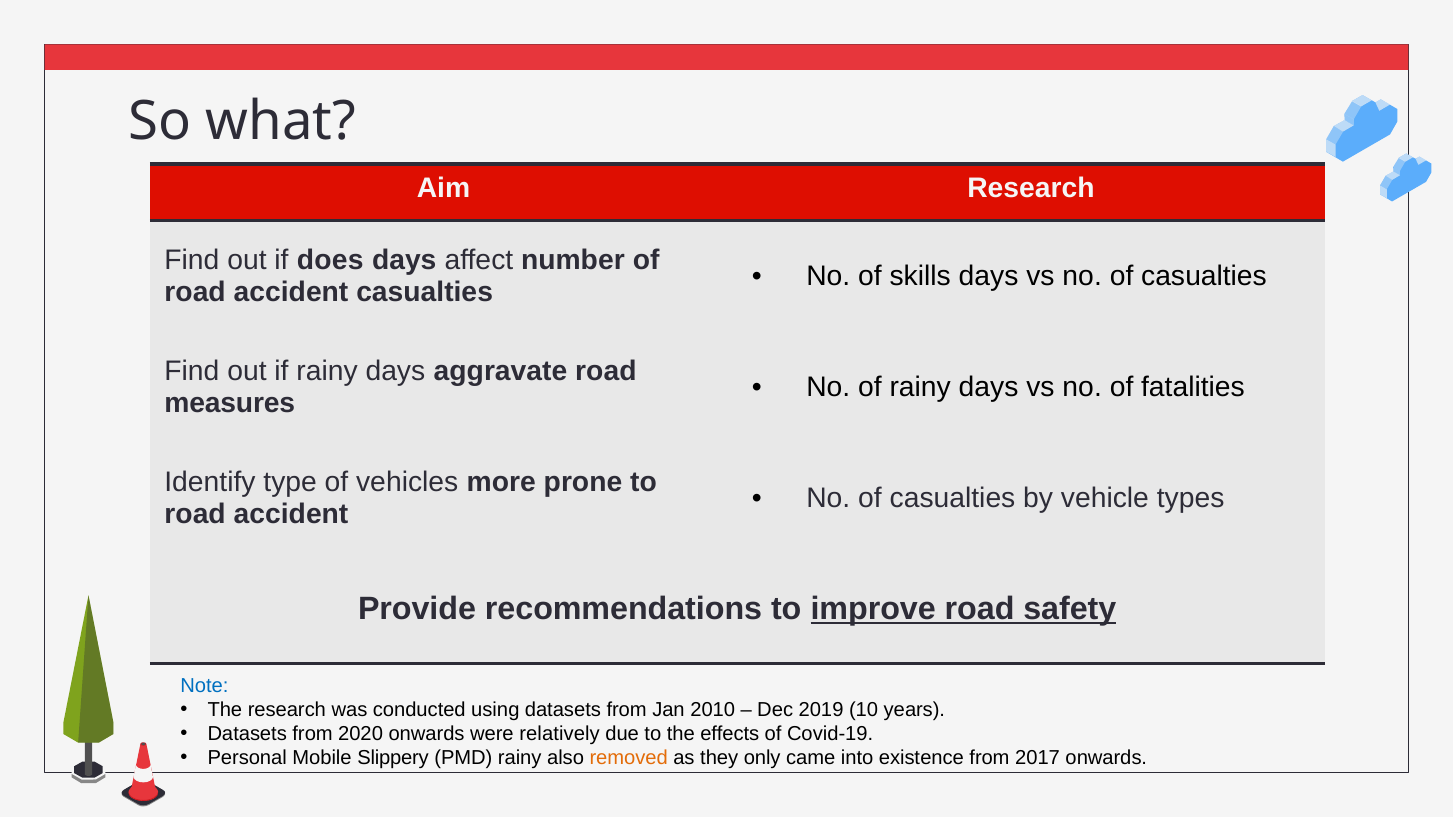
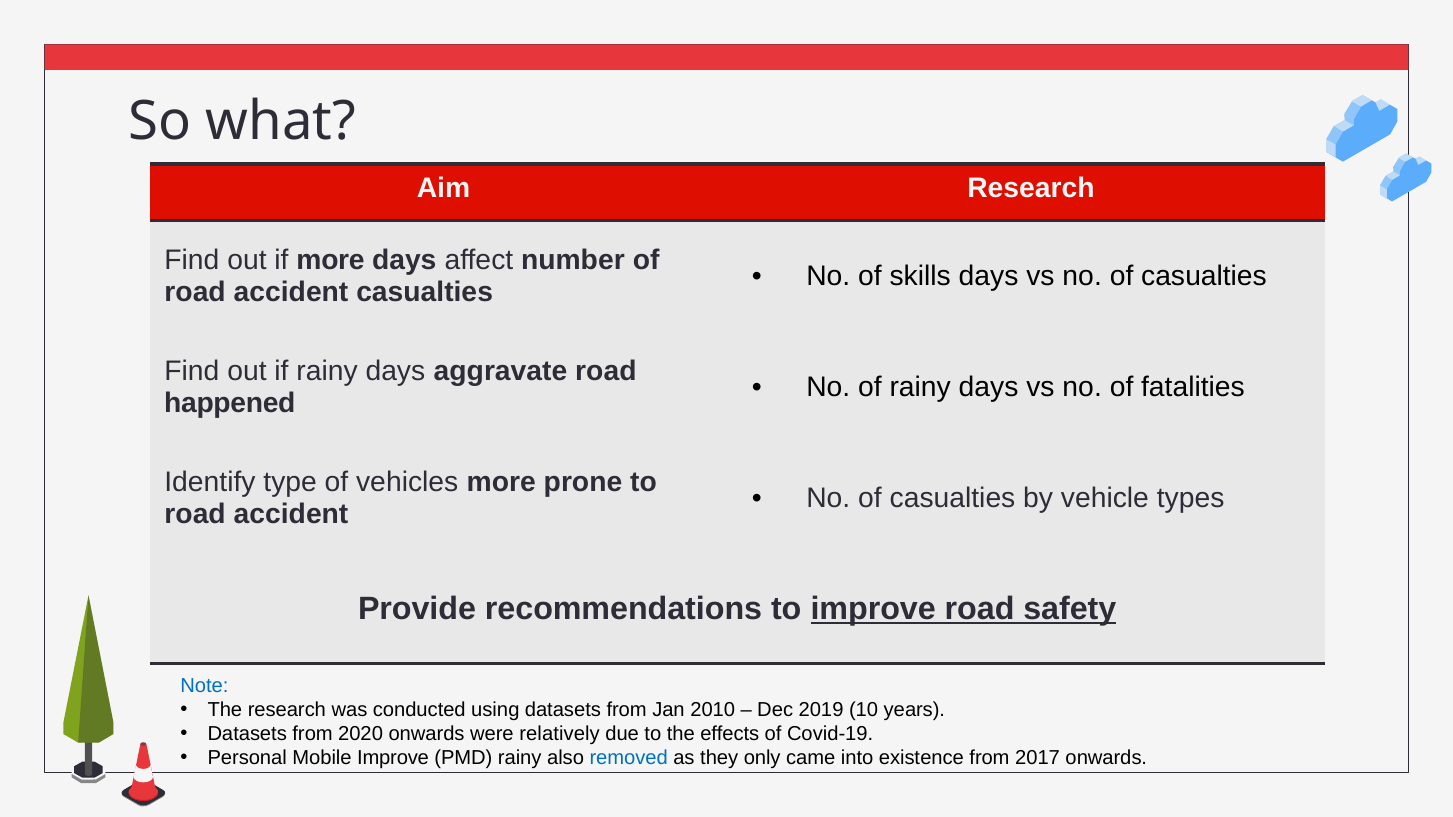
if does: does -> more
measures: measures -> happened
Mobile Slippery: Slippery -> Improve
removed colour: orange -> blue
